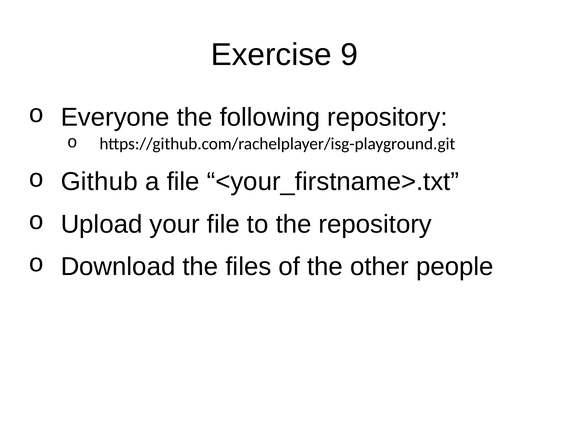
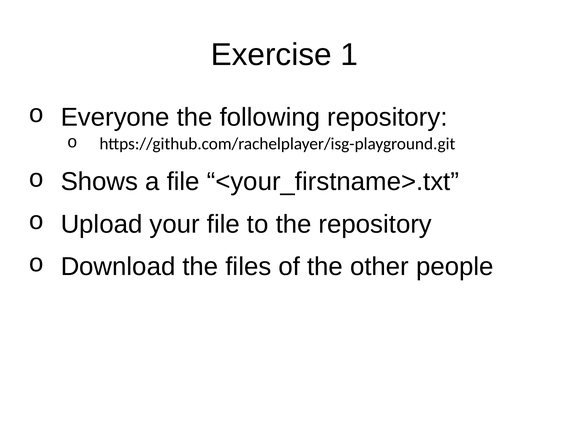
9: 9 -> 1
Github: Github -> Shows
